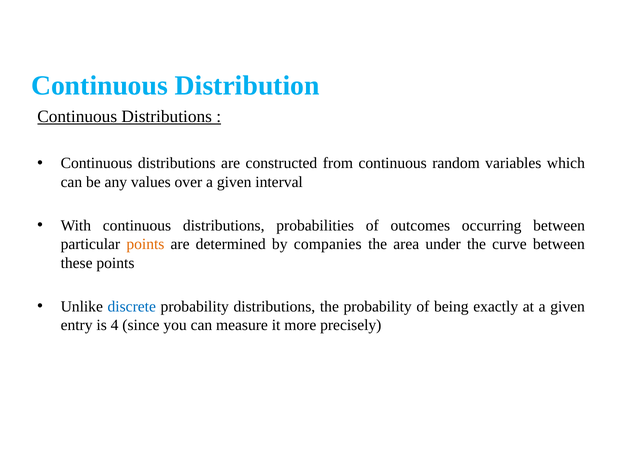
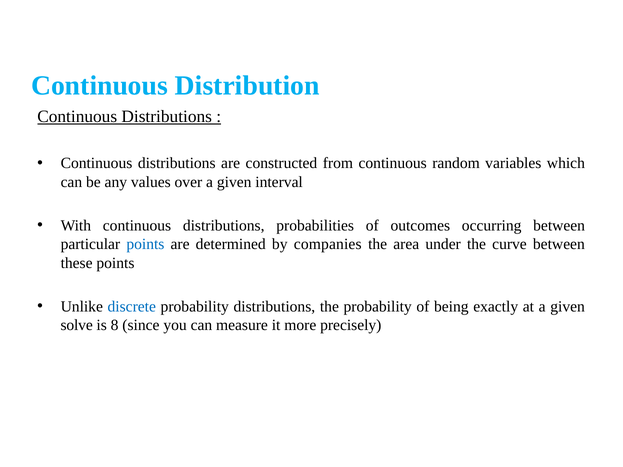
points at (145, 244) colour: orange -> blue
entry: entry -> solve
4: 4 -> 8
